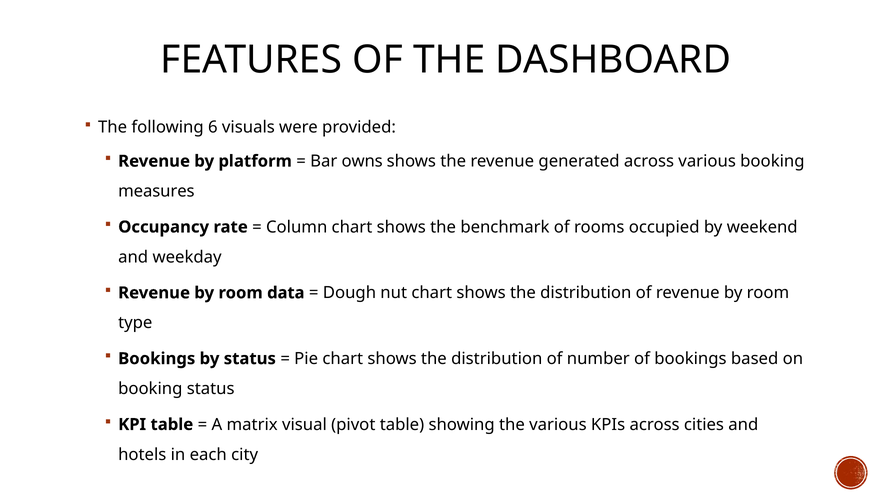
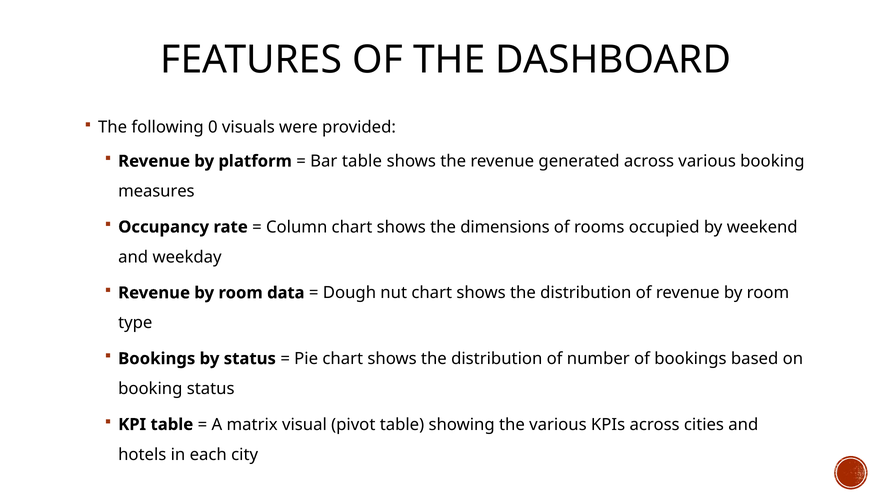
6: 6 -> 0
Bar owns: owns -> table
benchmark: benchmark -> dimensions
